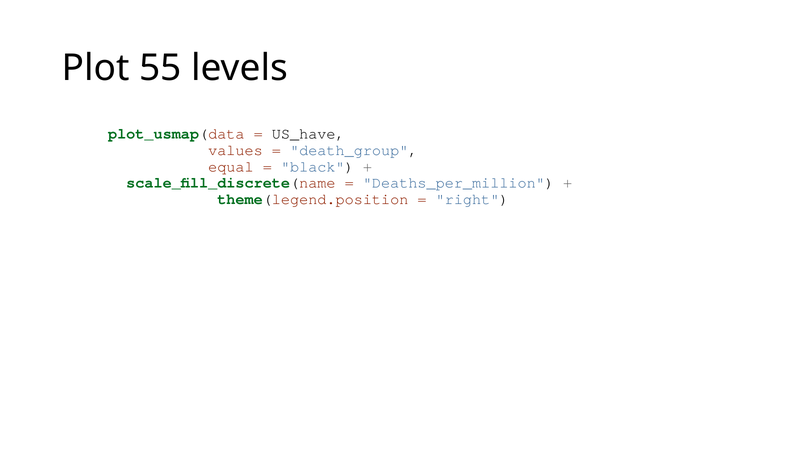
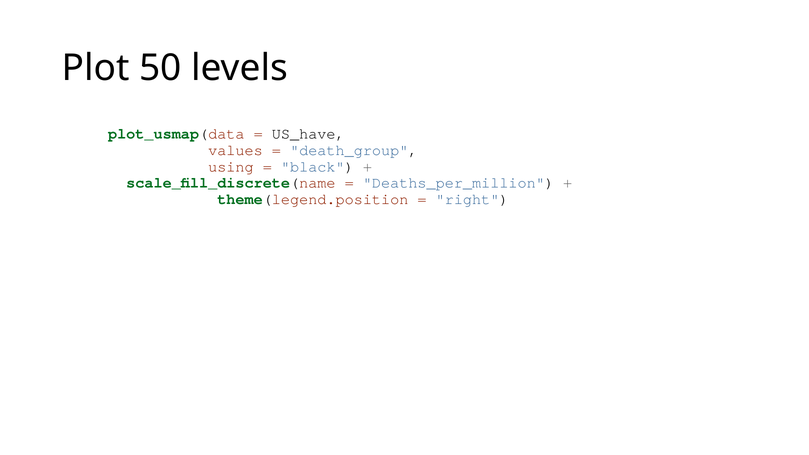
55: 55 -> 50
equal: equal -> using
